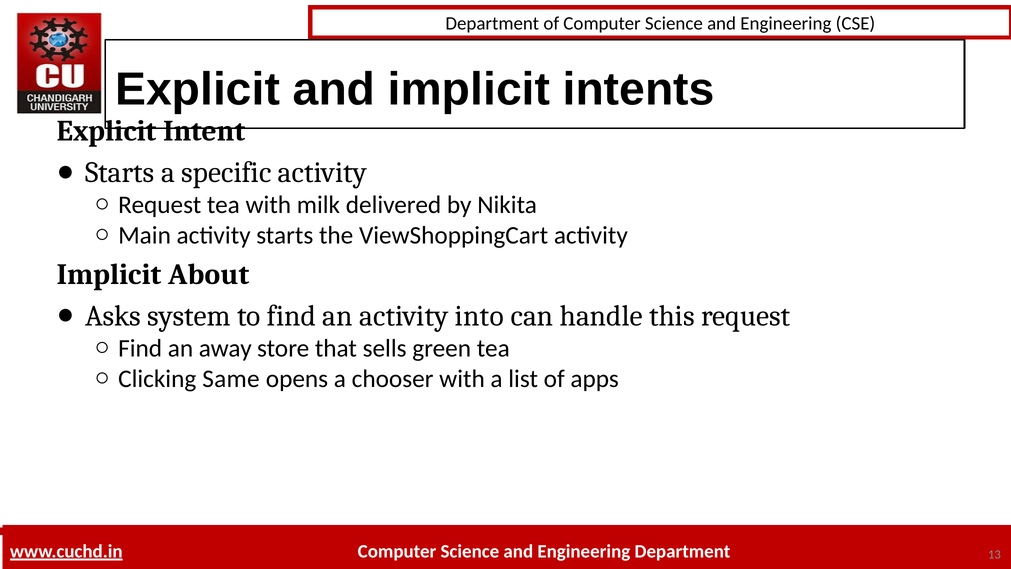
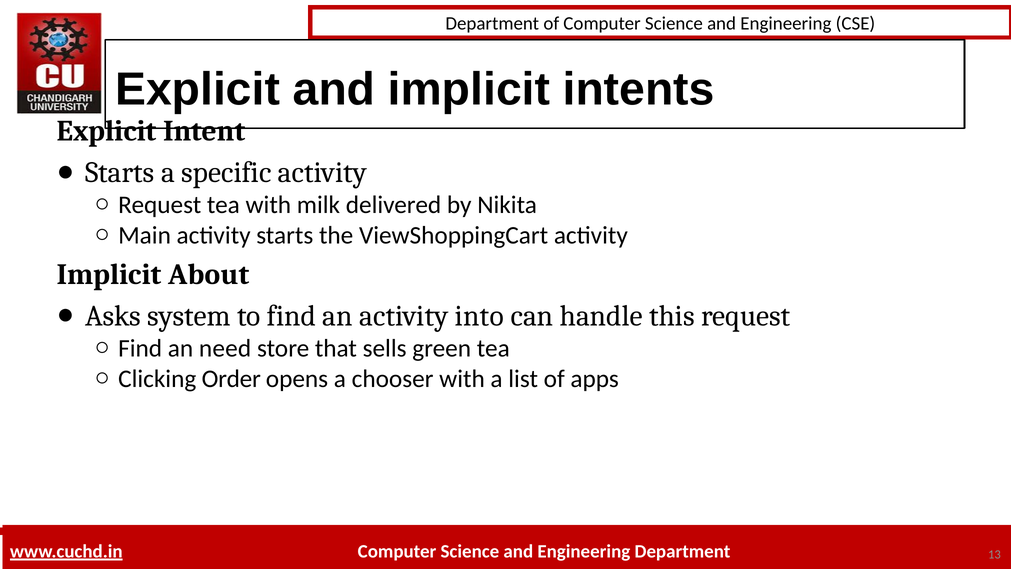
away: away -> need
Same: Same -> Order
